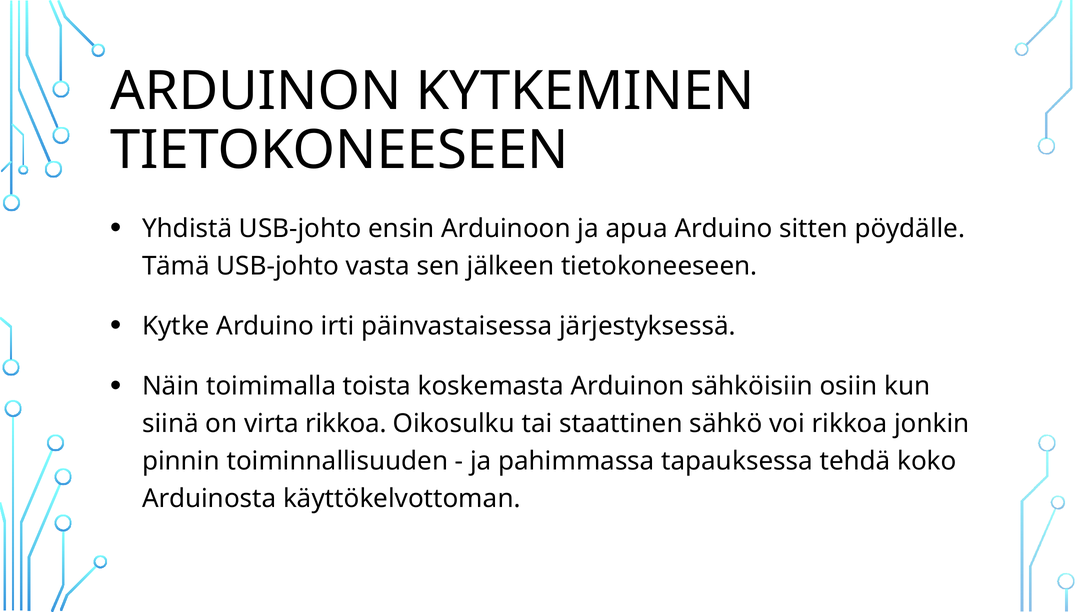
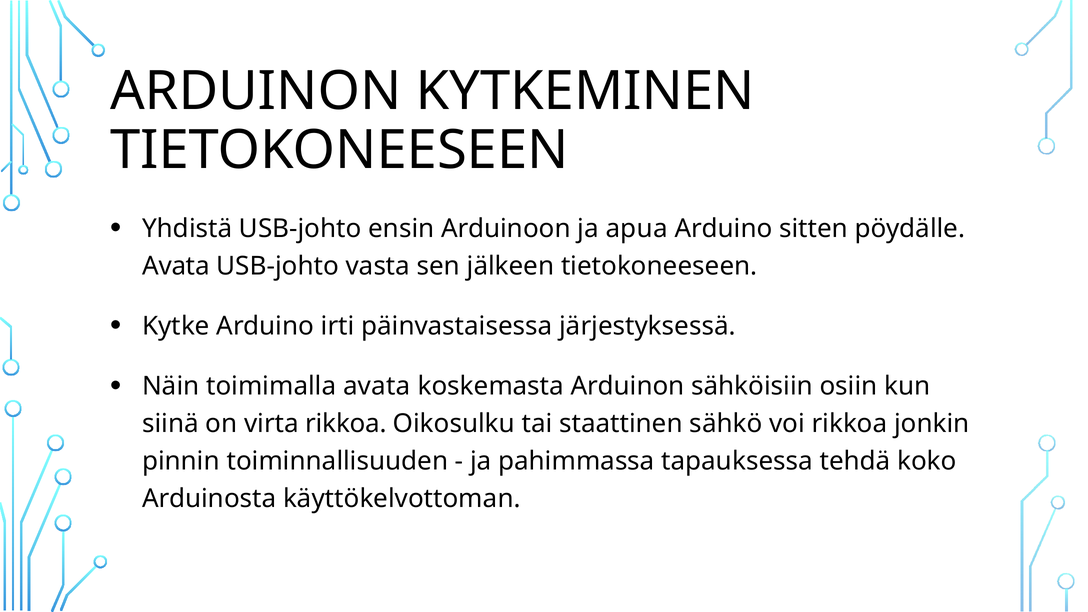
Tämä at (176, 266): Tämä -> Avata
toimimalla toista: toista -> avata
